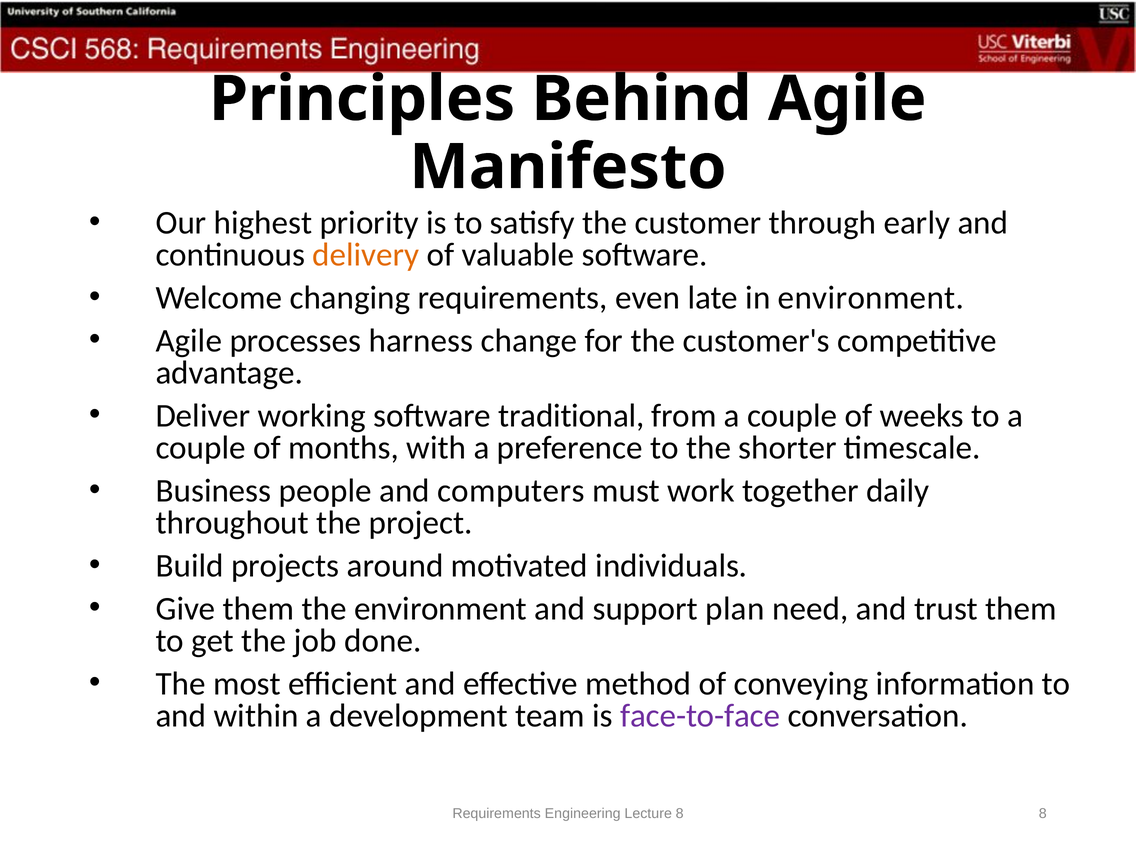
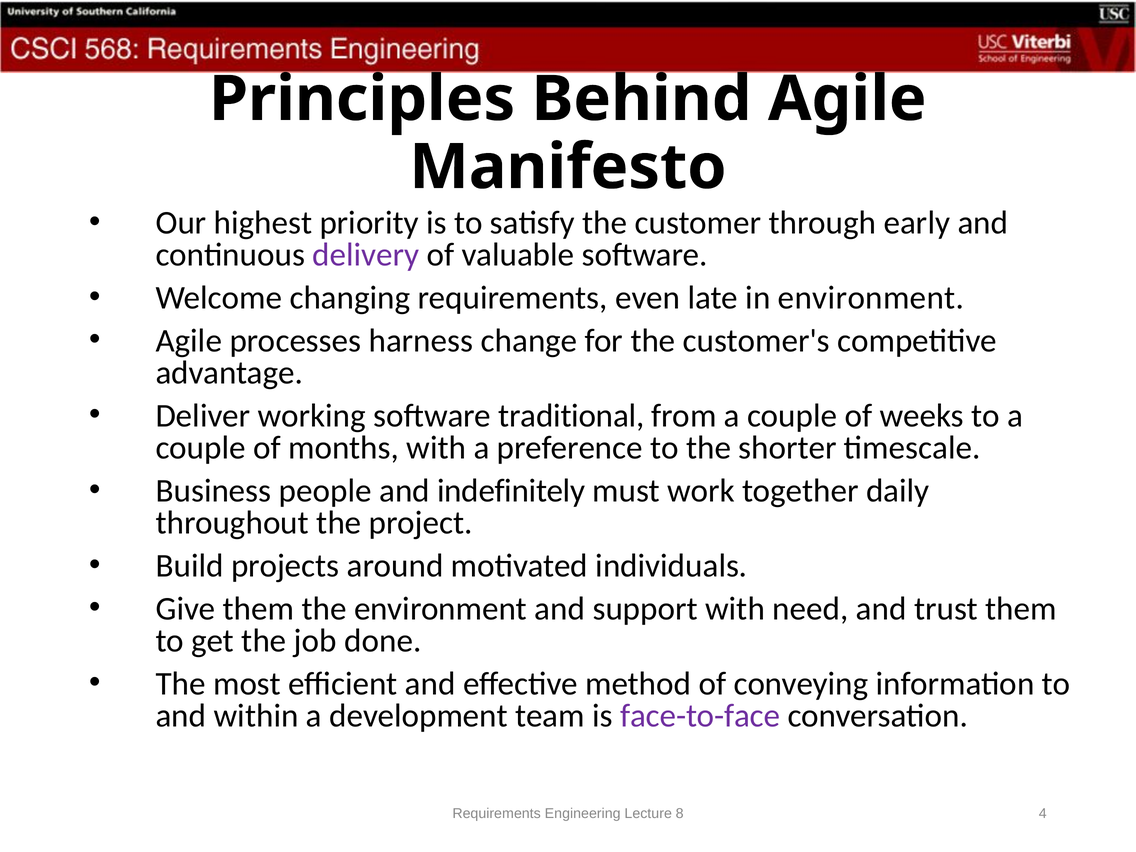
delivery colour: orange -> purple
computers: computers -> indefinitely
support plan: plan -> with
8 8: 8 -> 4
